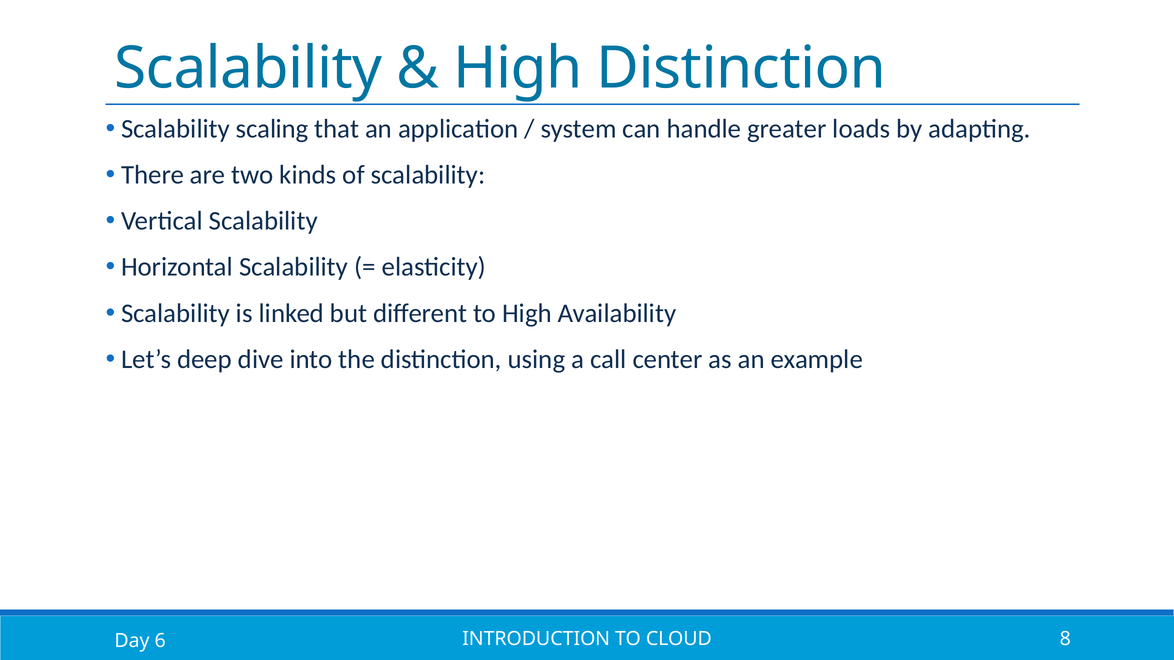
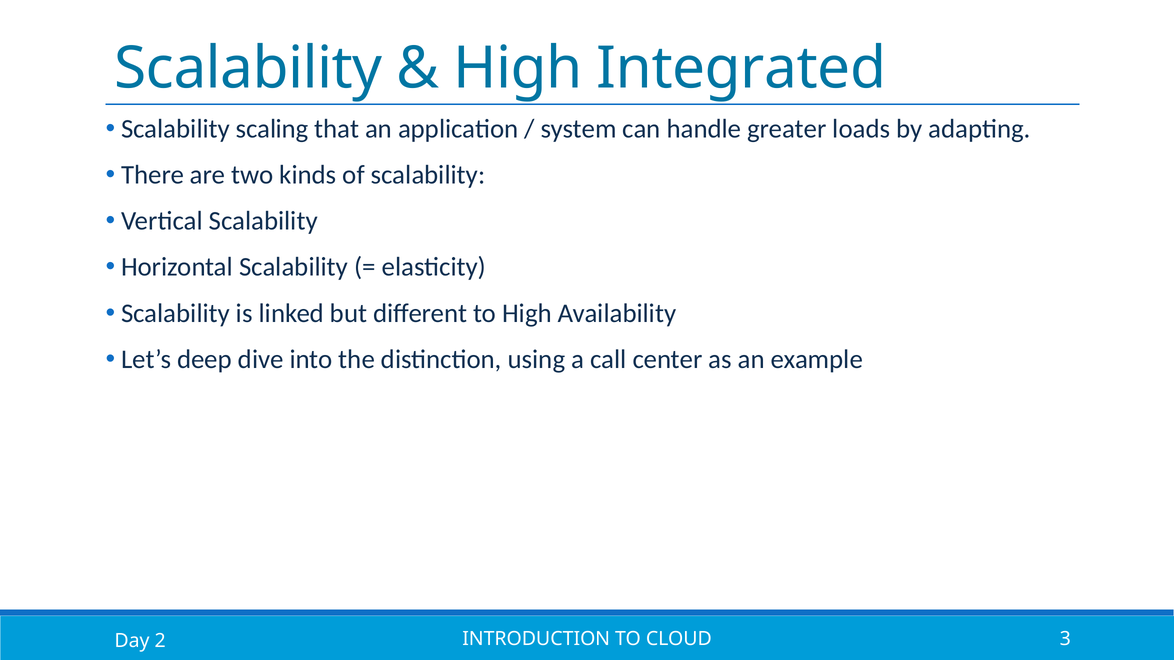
High Distinction: Distinction -> Integrated
8: 8 -> 3
6: 6 -> 2
